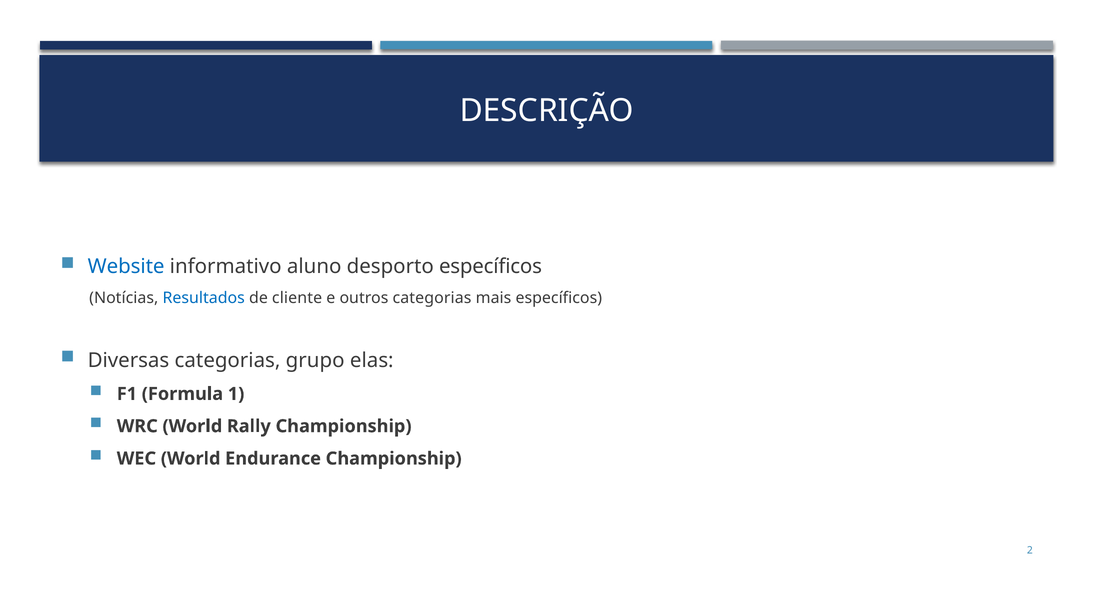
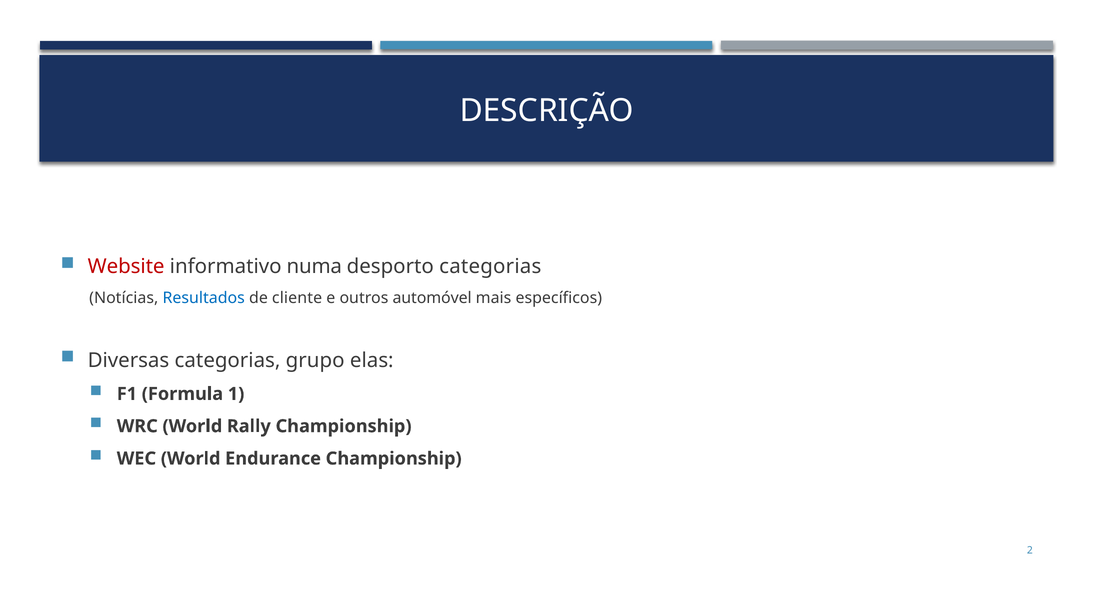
Website colour: blue -> red
aluno: aluno -> numa
desporto específicos: específicos -> categorias
outros categorias: categorias -> automóvel
